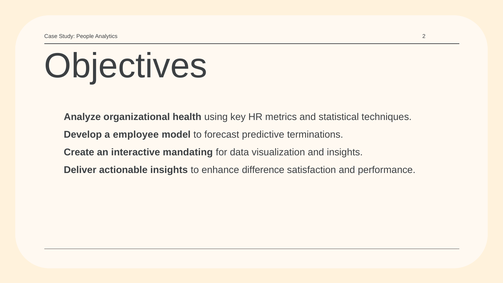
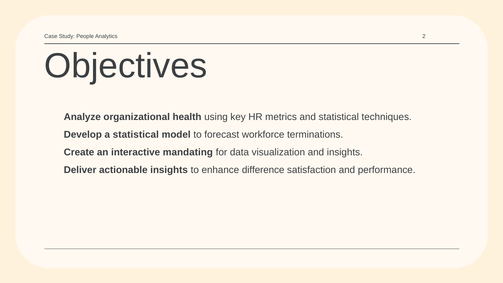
a employee: employee -> statistical
predictive: predictive -> workforce
